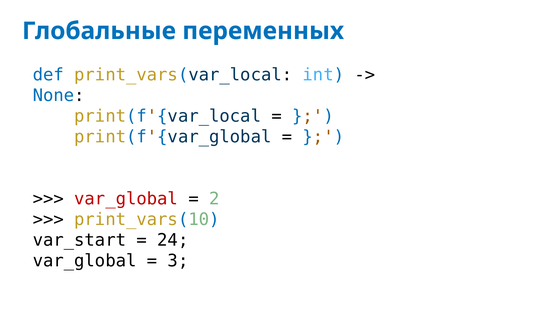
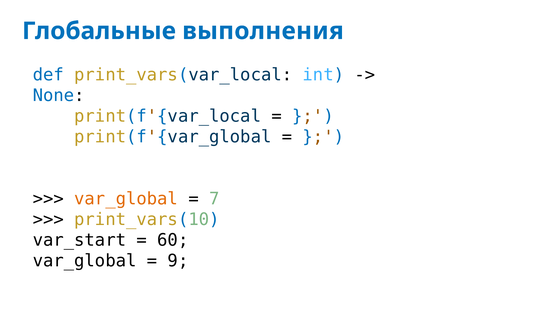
переменных: переменных -> выполнения
var_global at (126, 199) colour: red -> orange
2: 2 -> 7
24: 24 -> 60
3: 3 -> 9
